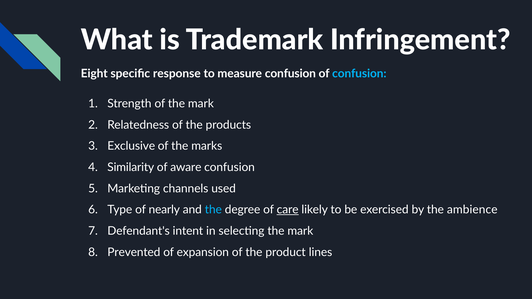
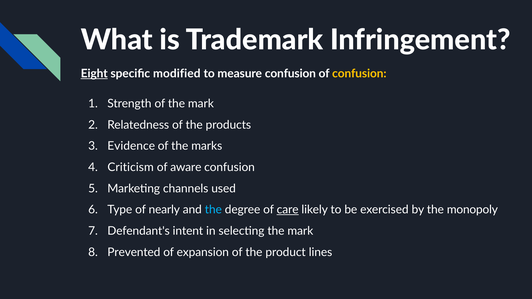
Eight underline: none -> present
response: response -> modified
confusion at (359, 74) colour: light blue -> yellow
Exclusive: Exclusive -> Evidence
Similarity: Similarity -> Criticism
ambience: ambience -> monopoly
